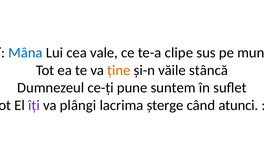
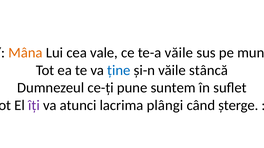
Mâna colour: blue -> orange
te-a clipe: clipe -> văile
ține colour: orange -> blue
plângi: plângi -> atunci
șterge: șterge -> plângi
atunci: atunci -> șterge
